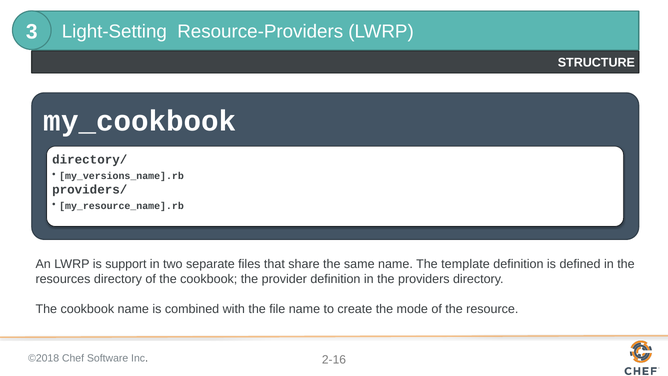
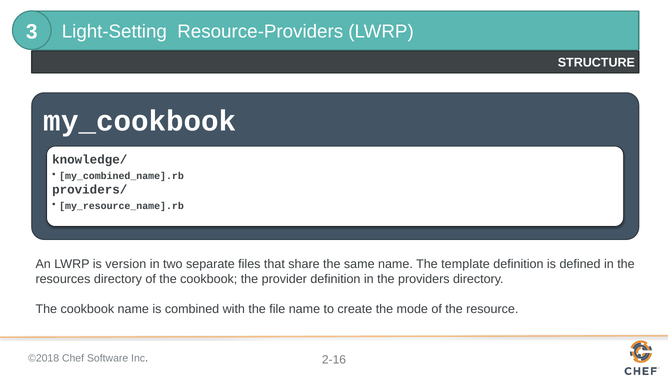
directory/: directory/ -> knowledge/
my_versions_name].rb: my_versions_name].rb -> my_combined_name].rb
support: support -> version
